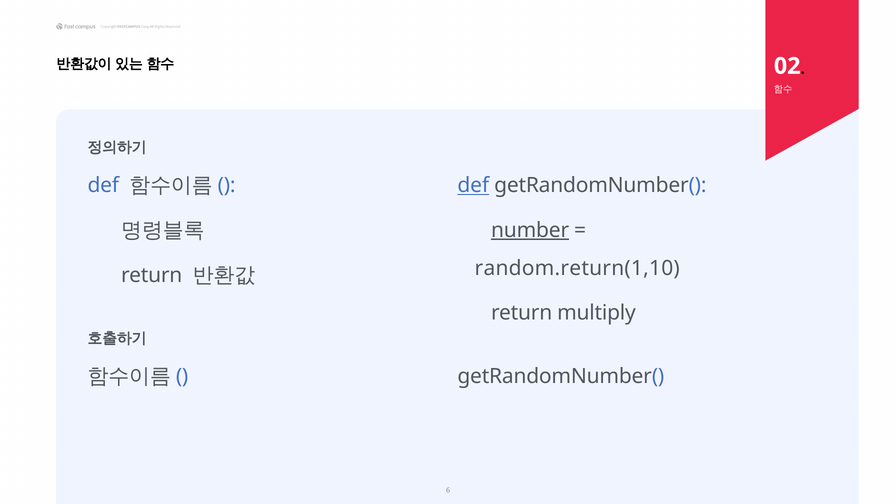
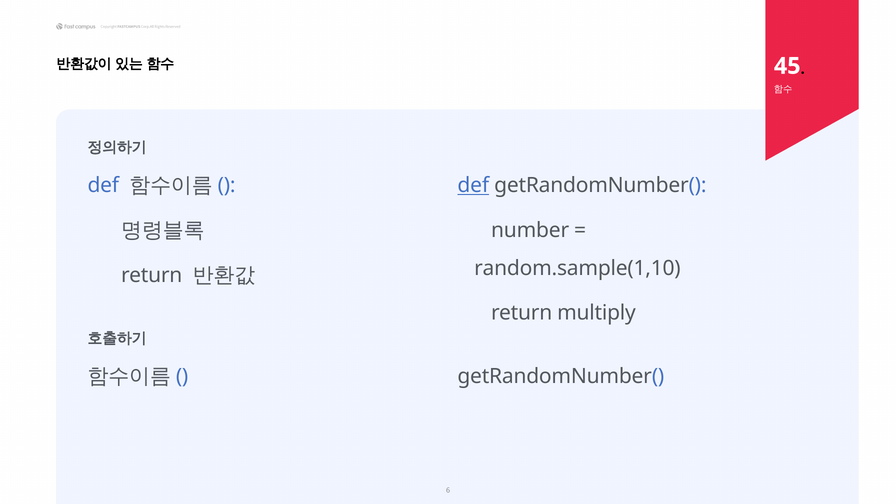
02: 02 -> 45
number underline: present -> none
random.return(1,10: random.return(1,10 -> random.sample(1,10
